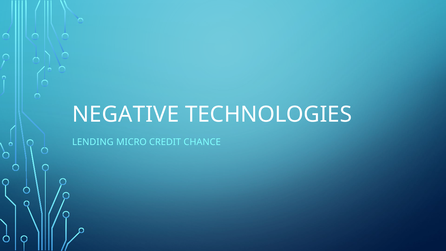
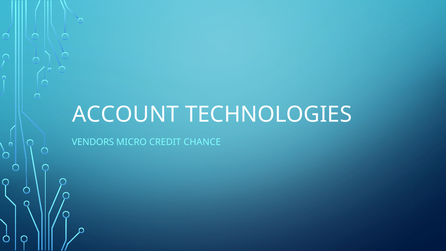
NEGATIVE: NEGATIVE -> ACCOUNT
LENDING: LENDING -> VENDORS
